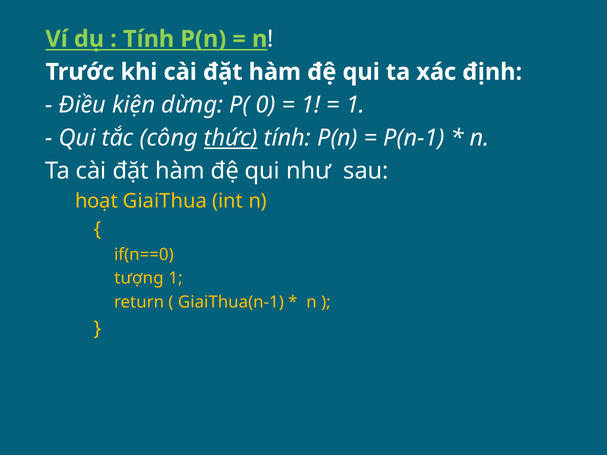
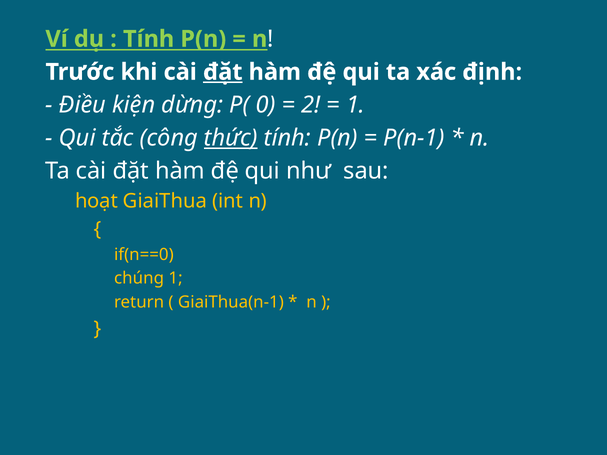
đặt at (223, 72) underline: none -> present
1 at (311, 105): 1 -> 2
tượng: tượng -> chúng
